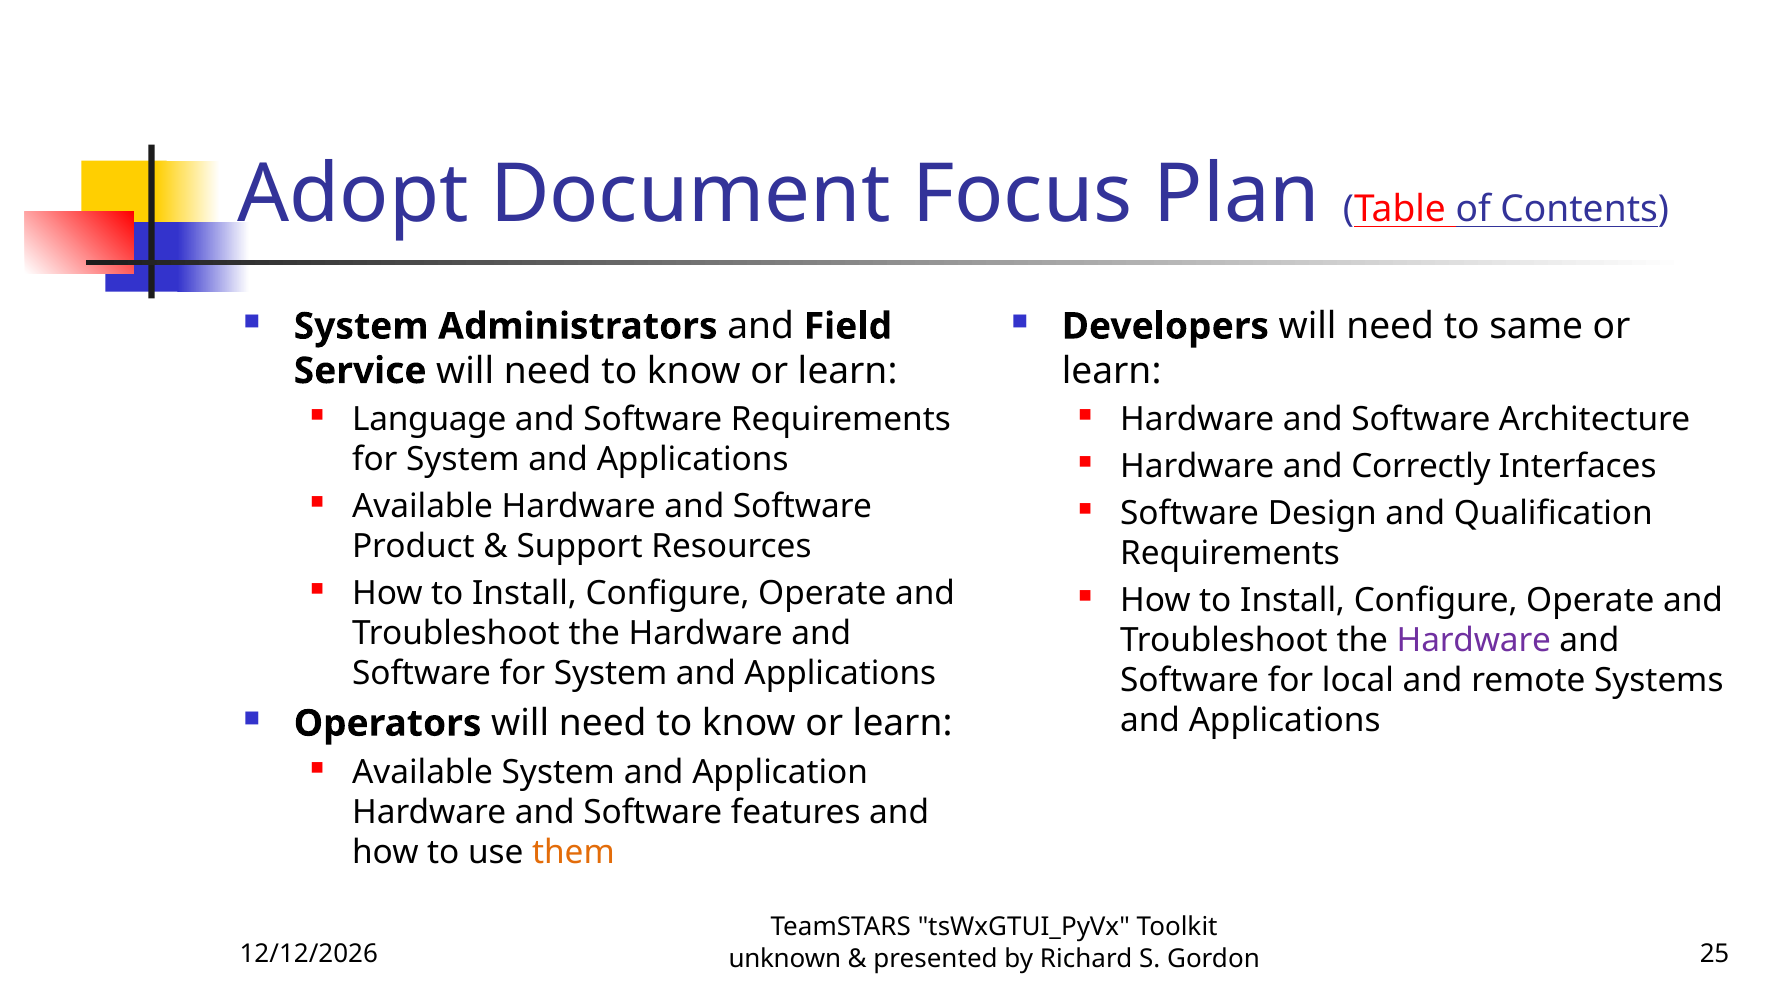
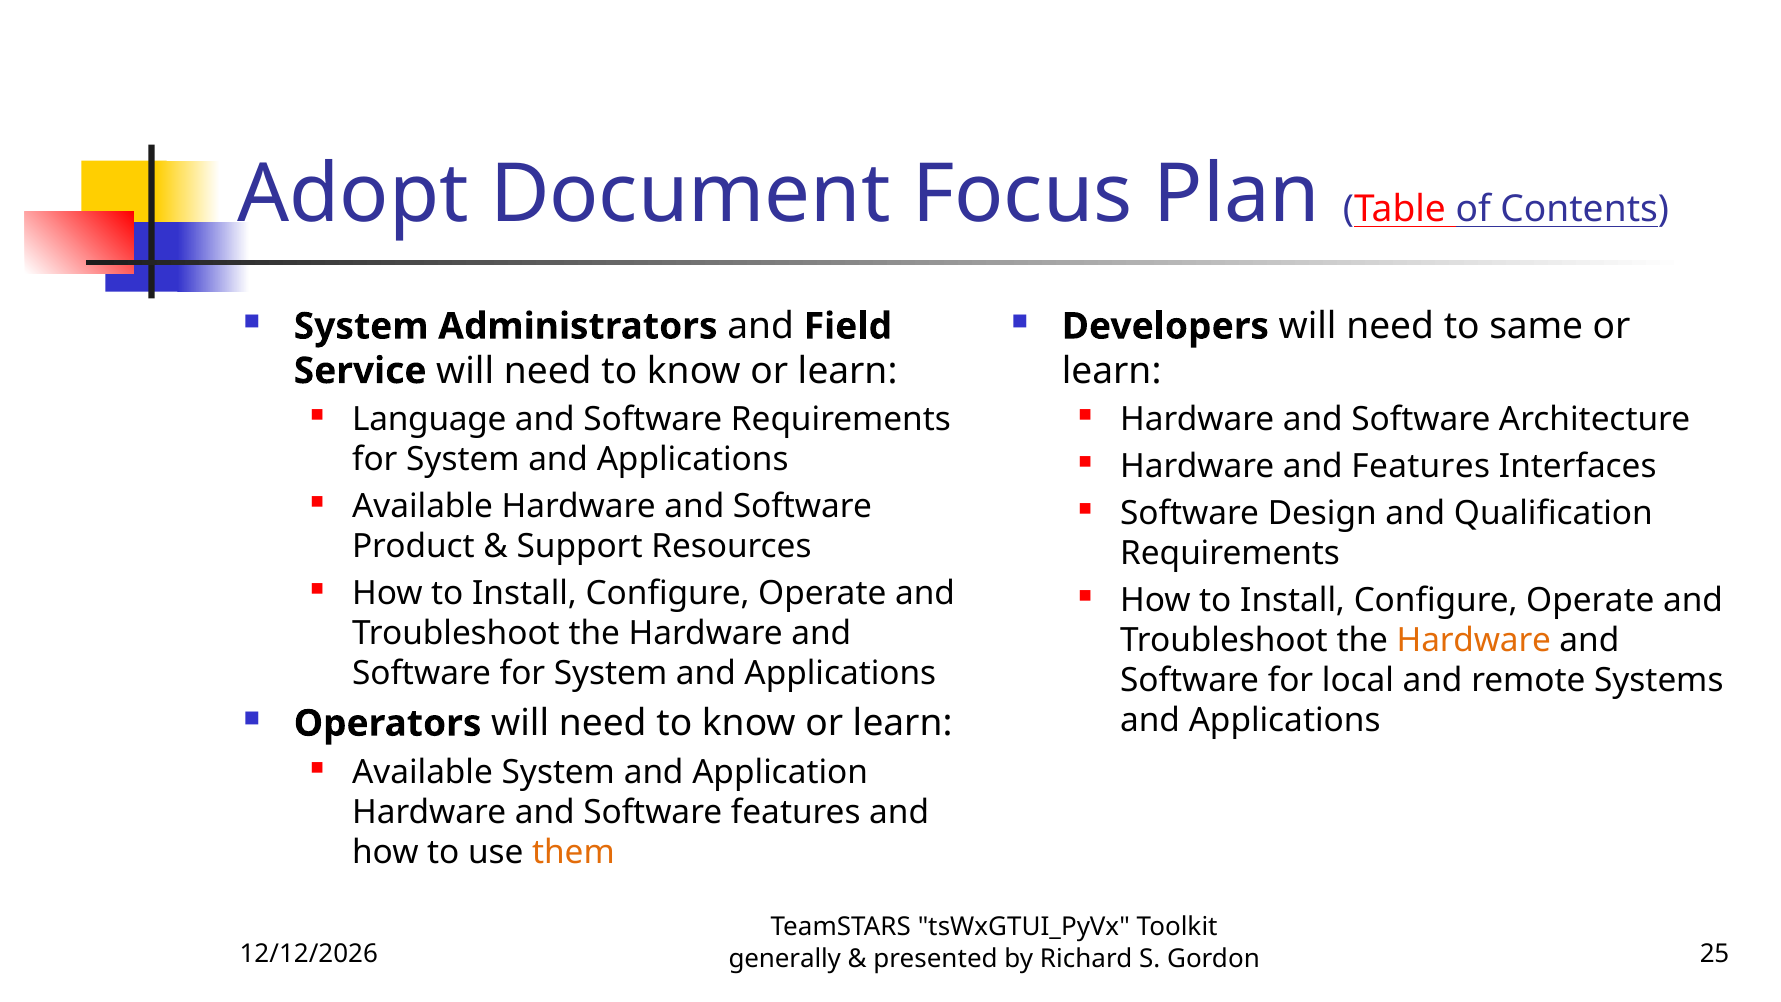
and Correctly: Correctly -> Features
Hardware at (1474, 640) colour: purple -> orange
unknown: unknown -> generally
